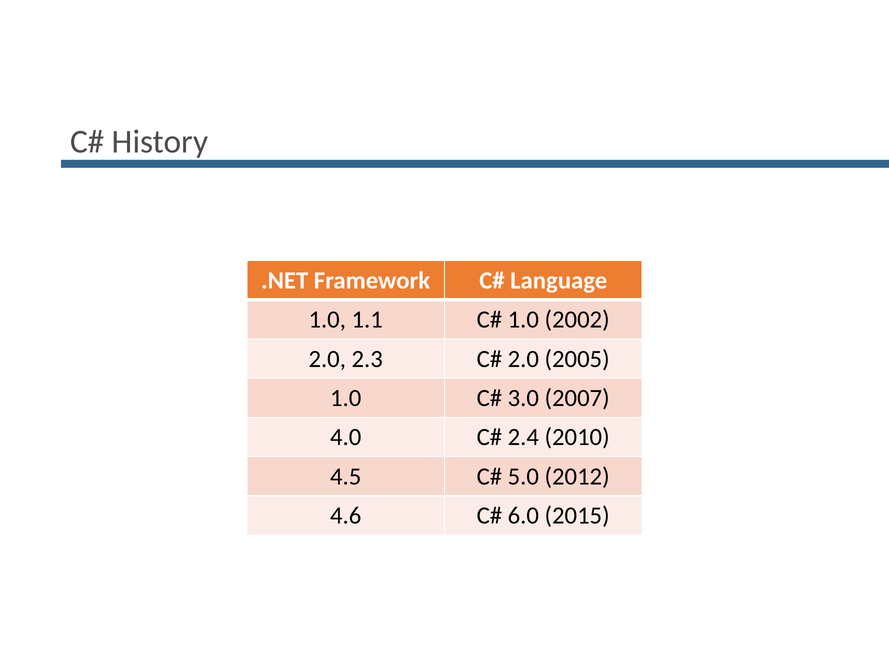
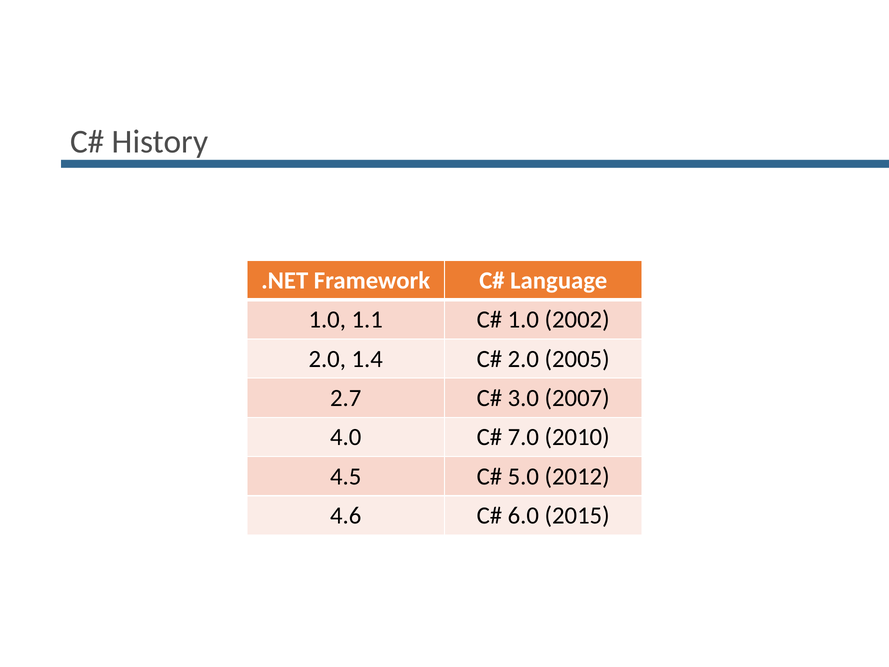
2.3: 2.3 -> 1.4
1.0 at (346, 398): 1.0 -> 2.7
2.4: 2.4 -> 7.0
